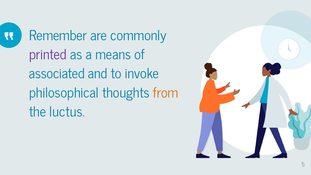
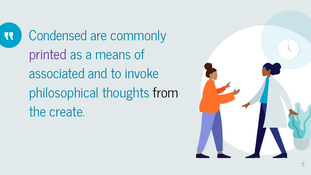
Remember: Remember -> Condensed
from colour: orange -> black
luctus: luctus -> create
